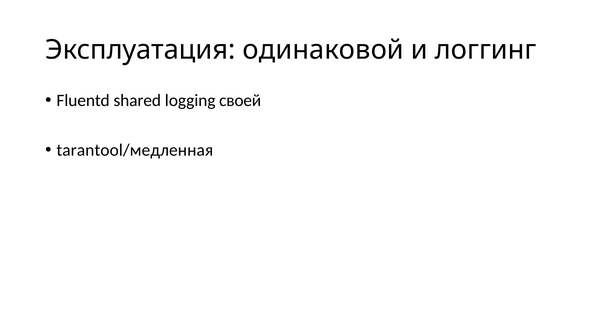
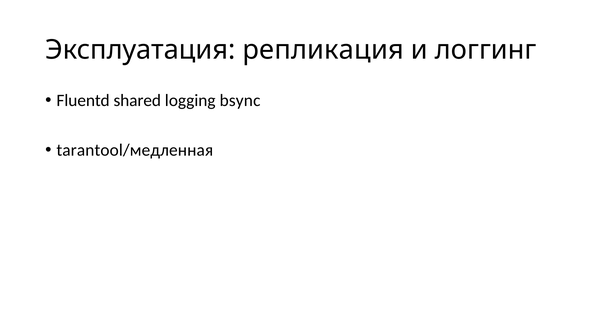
одинаковой: одинаковой -> репликация
своей: своей -> bsync
